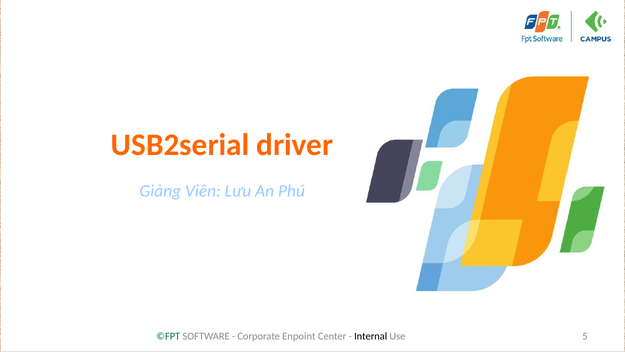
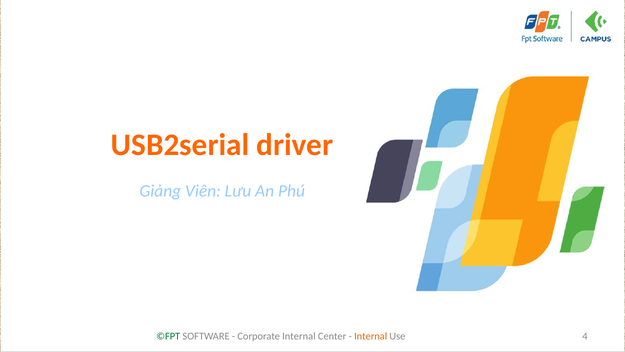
Corporate Enpoint: Enpoint -> Internal
Internal at (371, 336) colour: black -> orange
5: 5 -> 4
